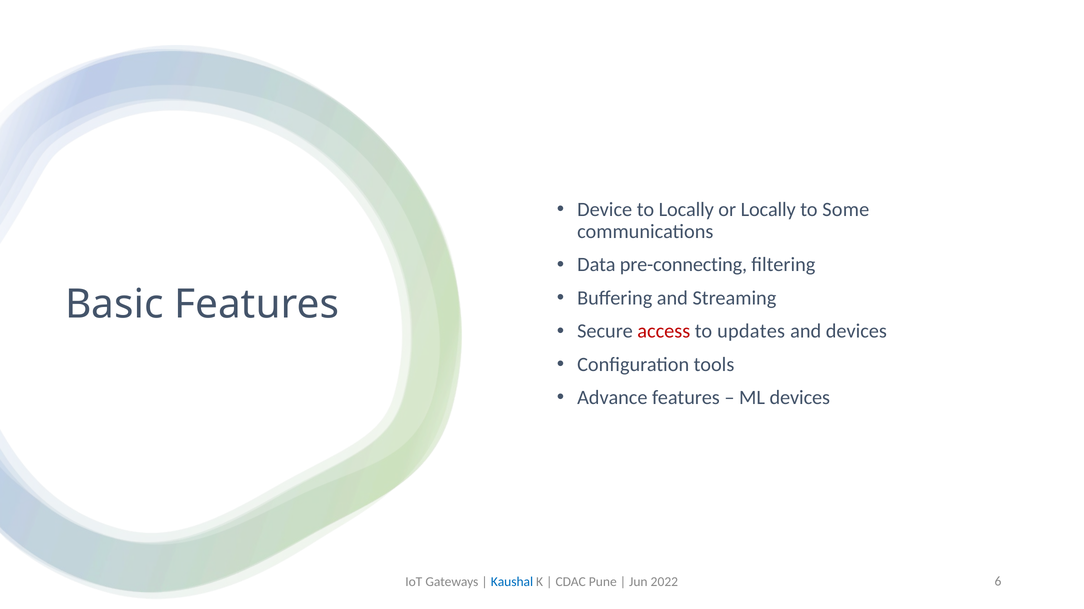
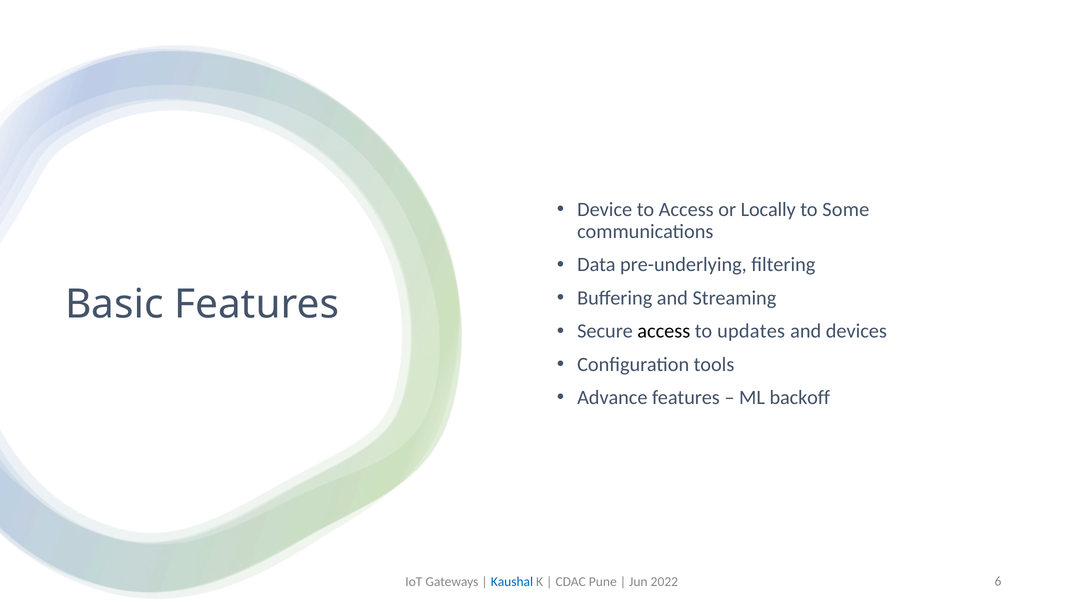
to Locally: Locally -> Access
pre-connecting: pre-connecting -> pre-underlying
access at (664, 332) colour: red -> black
ML devices: devices -> backoff
